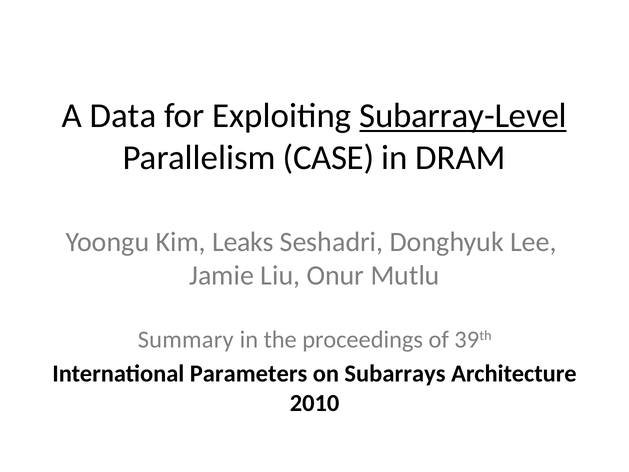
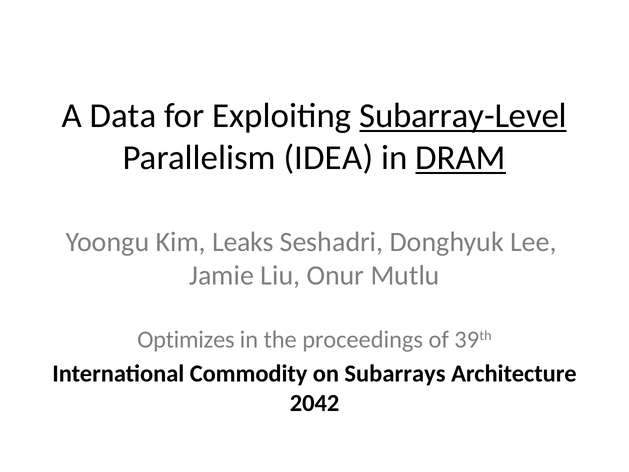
CASE: CASE -> IDEA
DRAM underline: none -> present
Summary: Summary -> Optimizes
Parameters: Parameters -> Commodity
2010: 2010 -> 2042
